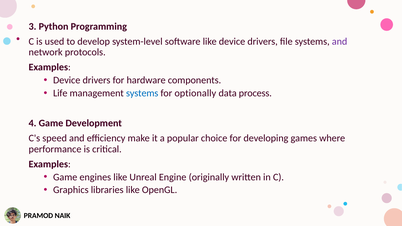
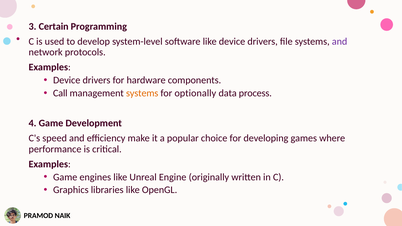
Python: Python -> Certain
Life: Life -> Call
systems at (142, 93) colour: blue -> orange
